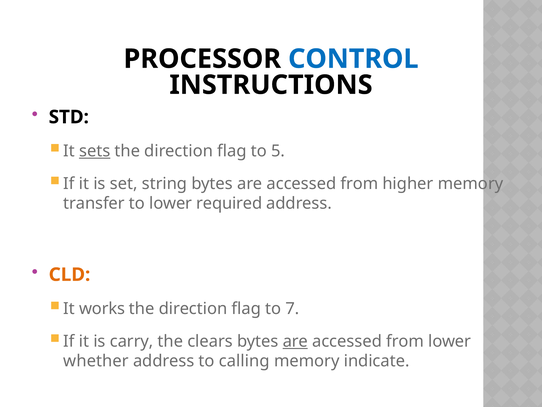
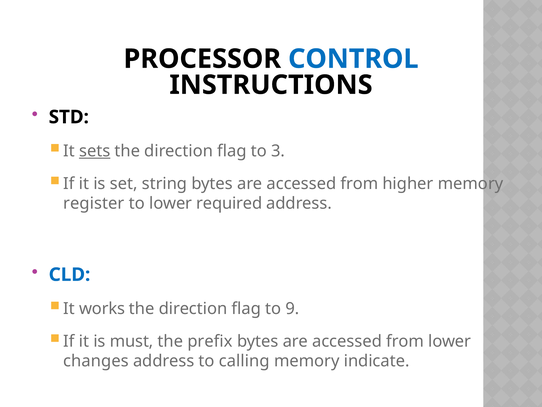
5: 5 -> 3
transfer: transfer -> register
CLD colour: orange -> blue
7: 7 -> 9
carry: carry -> must
clears: clears -> prefix
are at (295, 341) underline: present -> none
whether: whether -> changes
